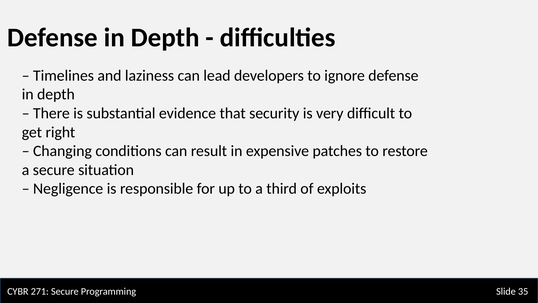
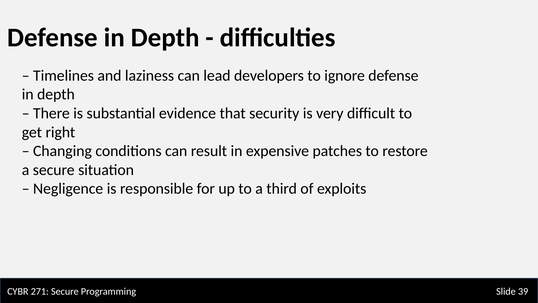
35: 35 -> 39
